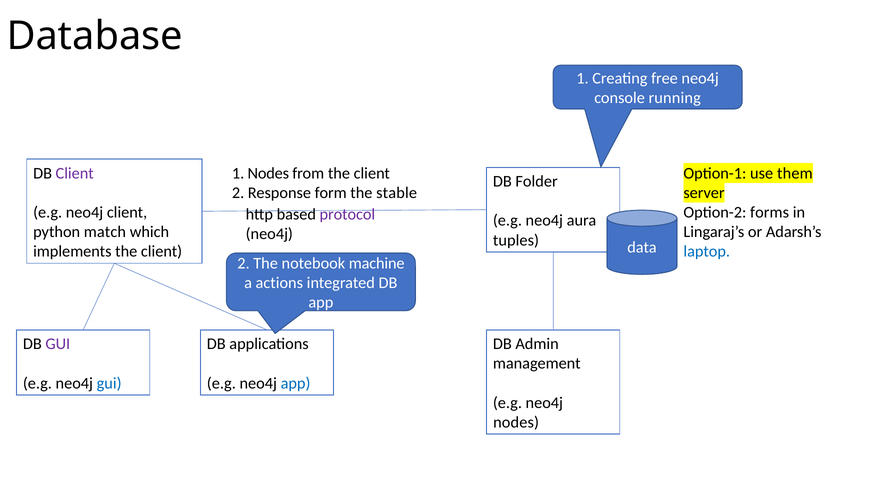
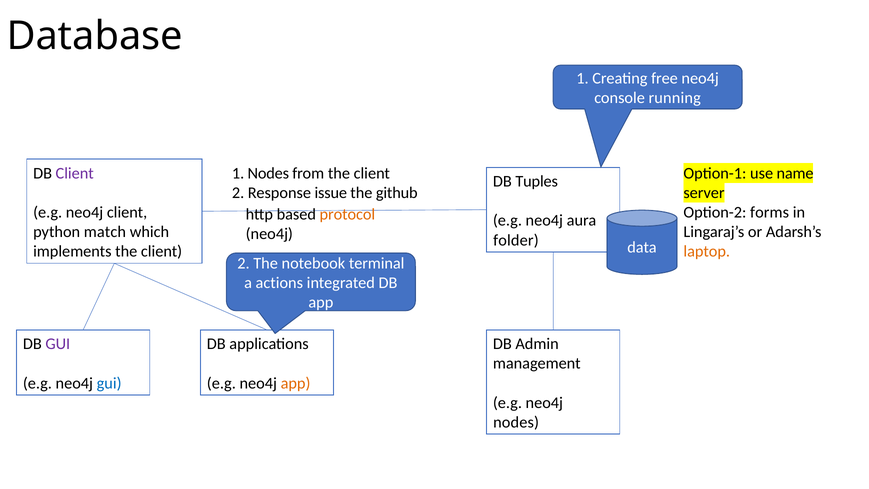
them: them -> name
Folder: Folder -> Tuples
form: form -> issue
stable: stable -> github
protocol colour: purple -> orange
tuples: tuples -> folder
laptop colour: blue -> orange
machine: machine -> terminal
app at (296, 383) colour: blue -> orange
